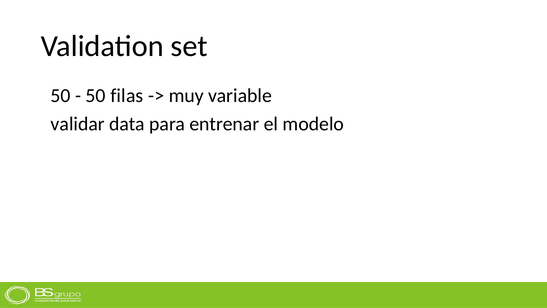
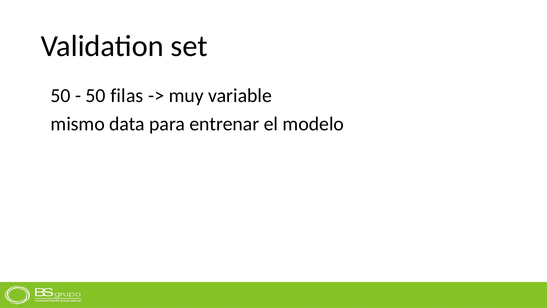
validar: validar -> mismo
